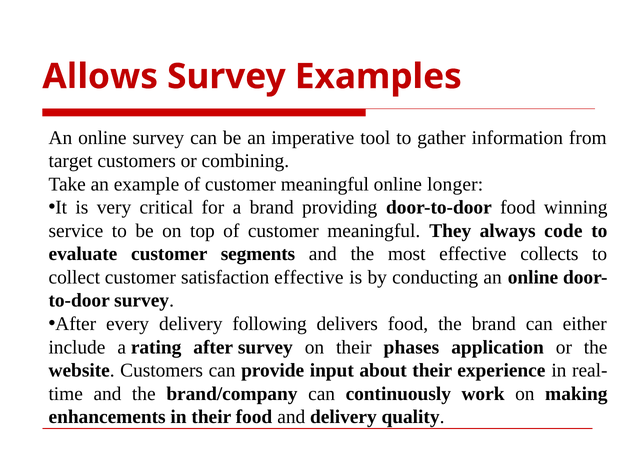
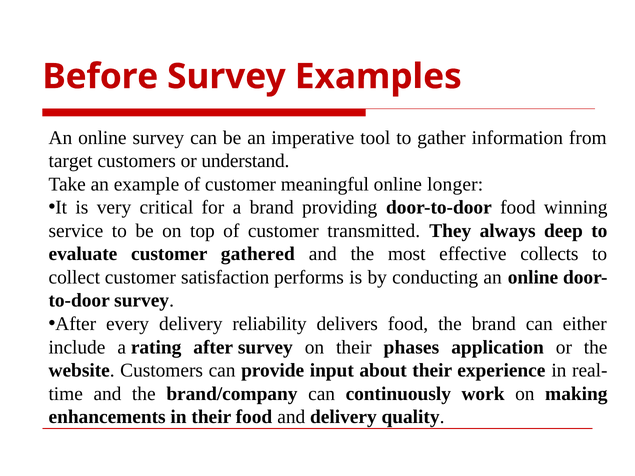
Allows: Allows -> Before
combining: combining -> understand
top of customer meaningful: meaningful -> transmitted
code: code -> deep
segments: segments -> gathered
satisfaction effective: effective -> performs
following: following -> reliability
